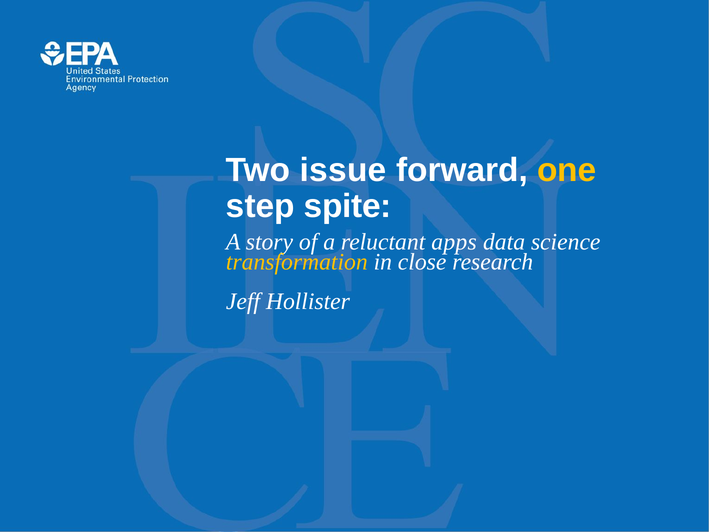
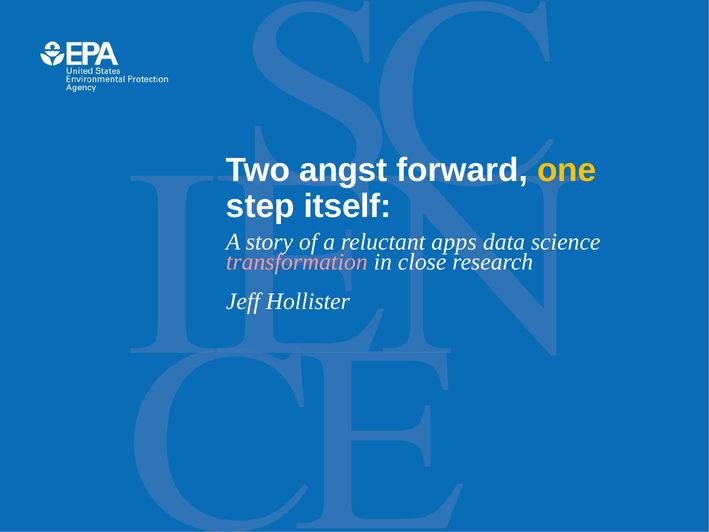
issue: issue -> angst
spite: spite -> itself
transformation colour: yellow -> pink
